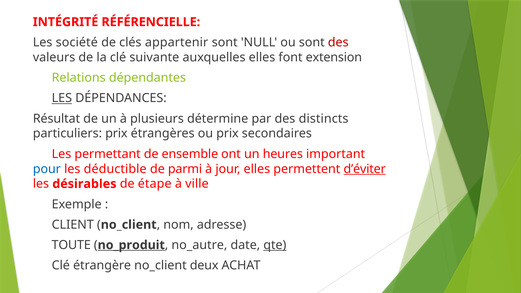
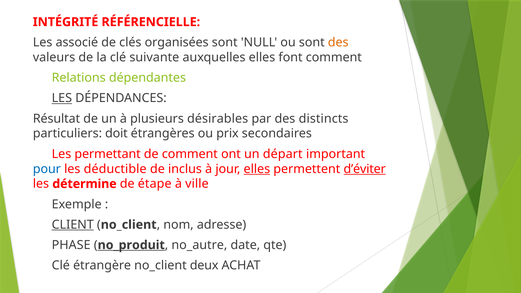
société: société -> associé
appartenir: appartenir -> organisées
des at (338, 42) colour: red -> orange
font extension: extension -> comment
détermine: détermine -> désirables
particuliers prix: prix -> doit
de ensemble: ensemble -> comment
heures: heures -> départ
parmi: parmi -> inclus
elles at (257, 169) underline: none -> present
désirables: désirables -> détermine
CLIENT underline: none -> present
TOUTE: TOUTE -> PHASE
qte underline: present -> none
